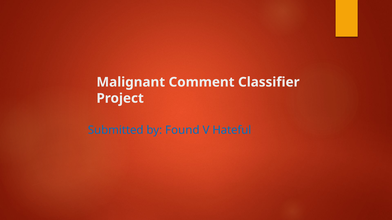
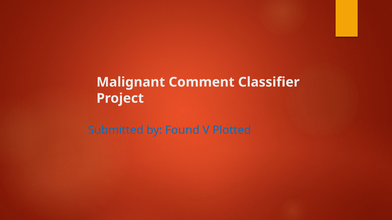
Hateful: Hateful -> Plotted
